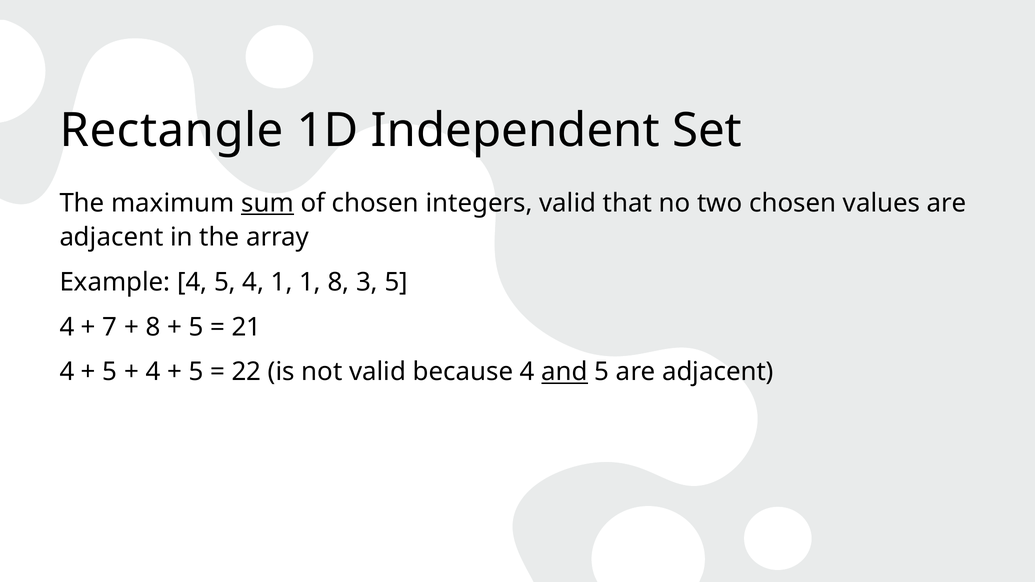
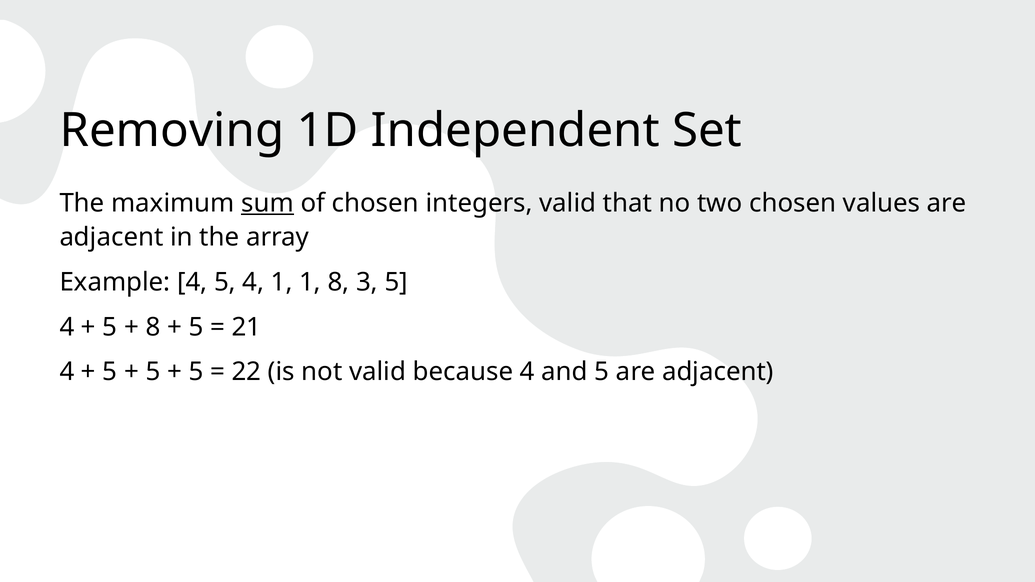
Rectangle: Rectangle -> Removing
7 at (110, 327): 7 -> 5
4 at (153, 372): 4 -> 5
and underline: present -> none
